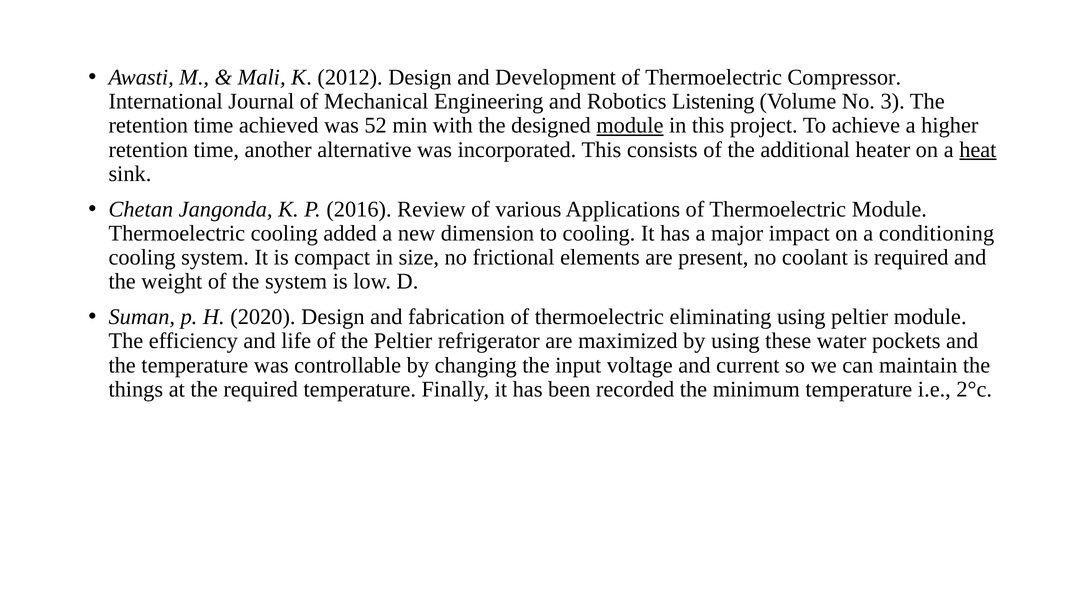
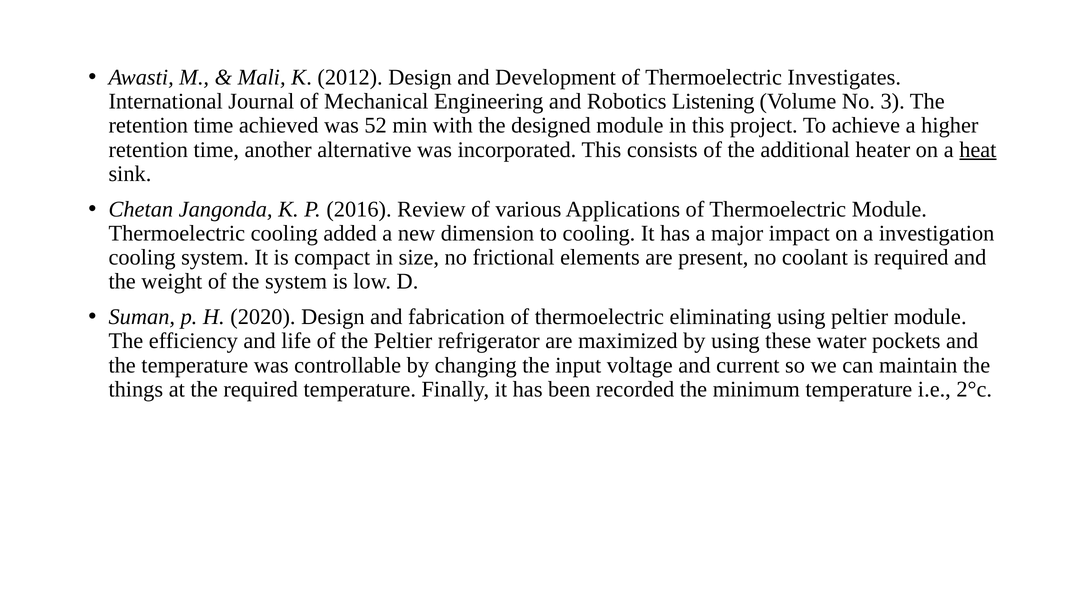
Compressor: Compressor -> Investigates
module at (630, 126) underline: present -> none
conditioning: conditioning -> investigation
